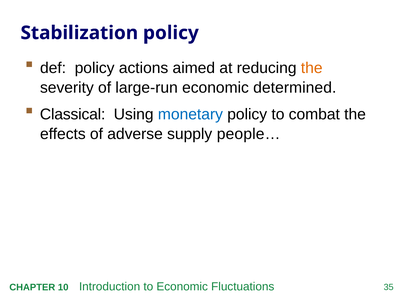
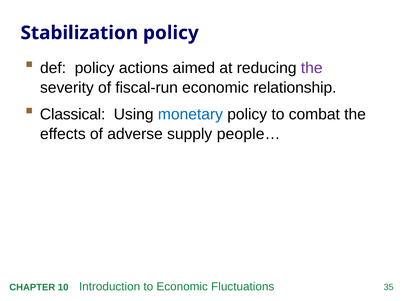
the at (312, 68) colour: orange -> purple
large-run: large-run -> fiscal-run
determined: determined -> relationship
